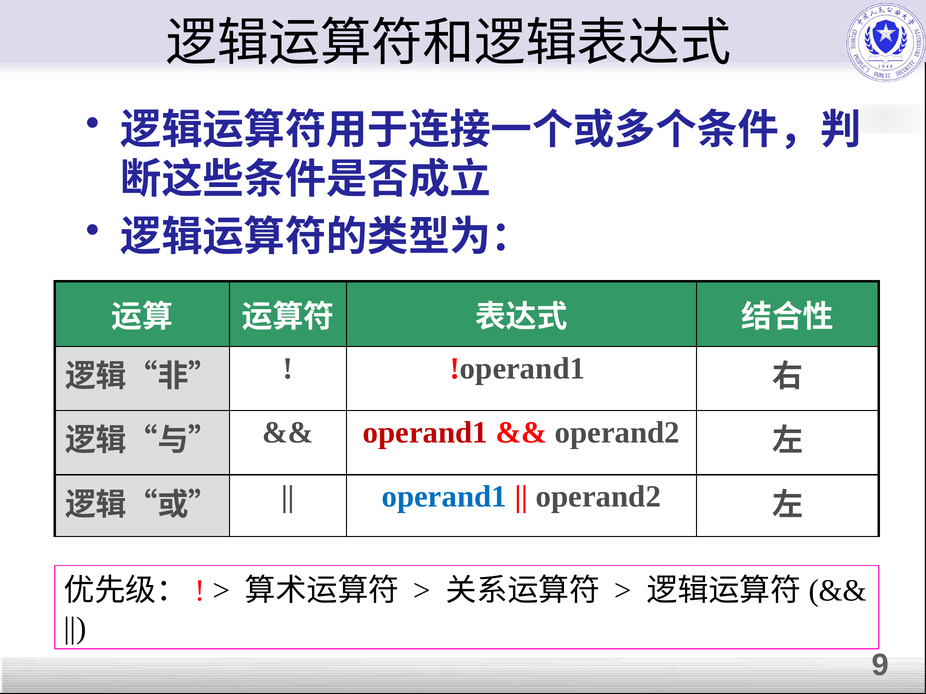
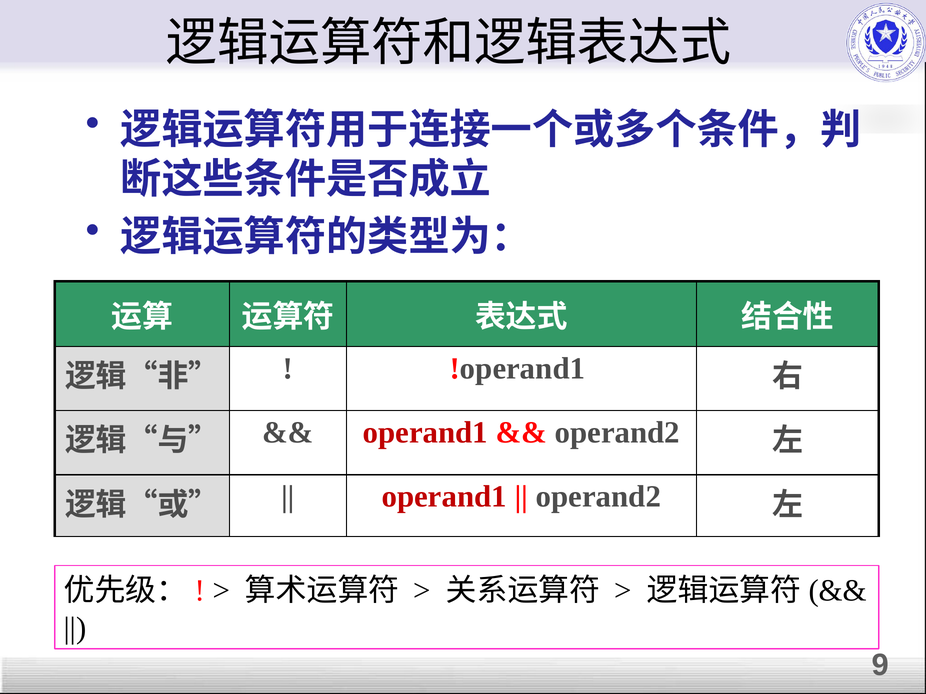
operand1 at (444, 497) colour: blue -> red
